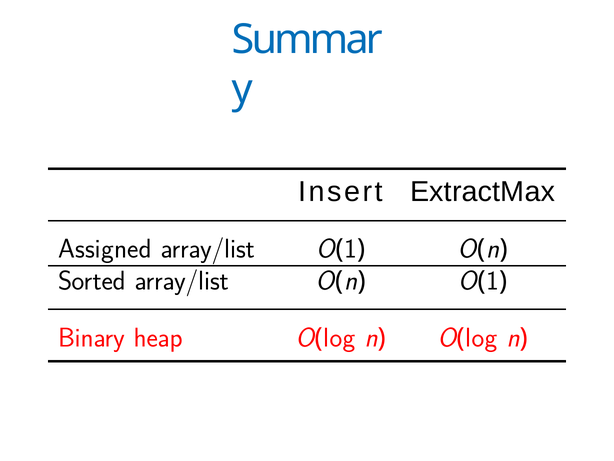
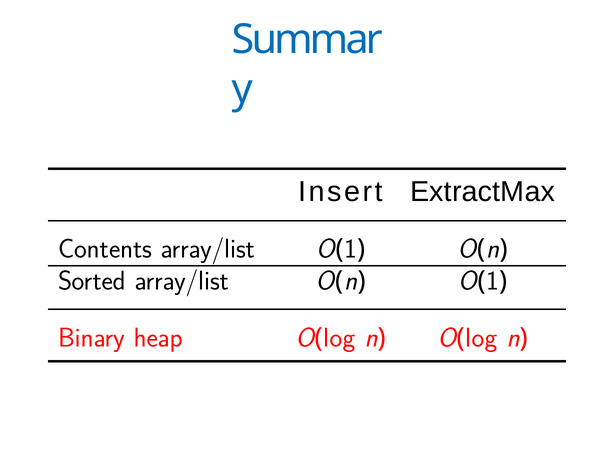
Assigned: Assigned -> Contents
